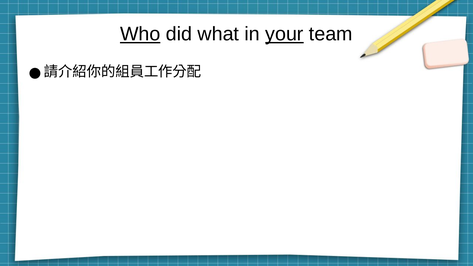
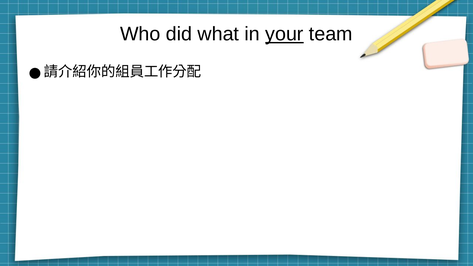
Who underline: present -> none
